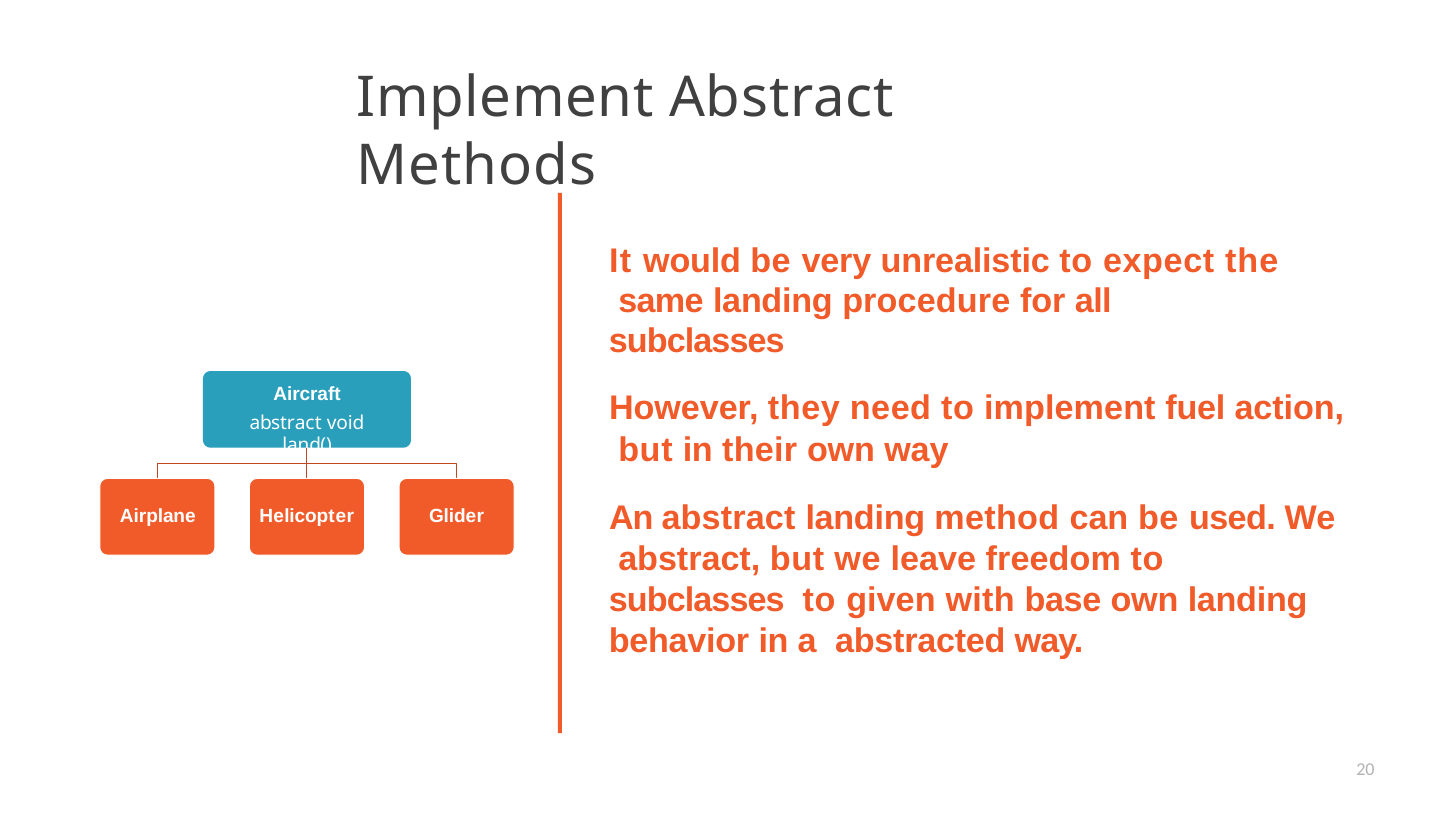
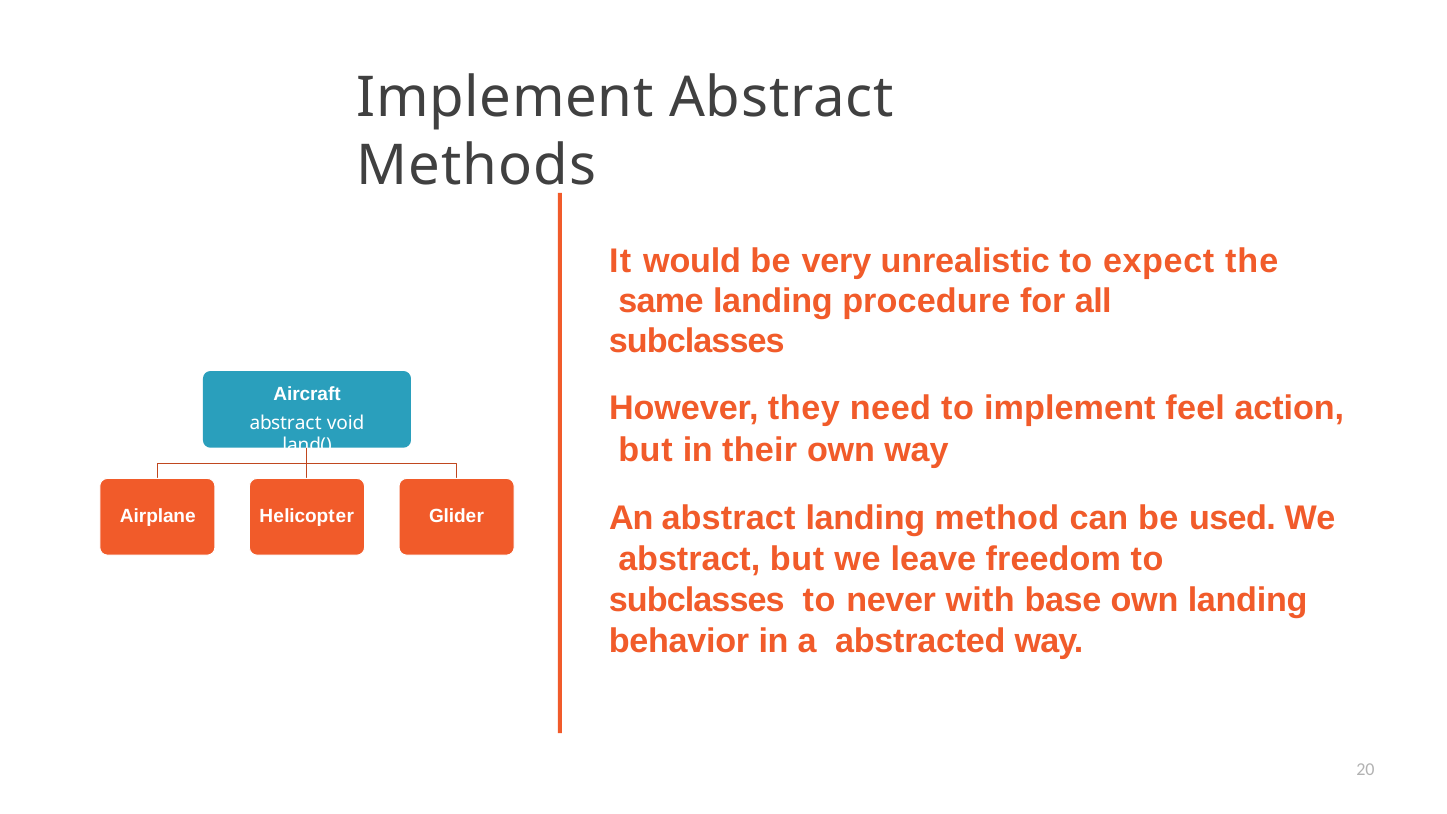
fuel: fuel -> feel
given: given -> never
